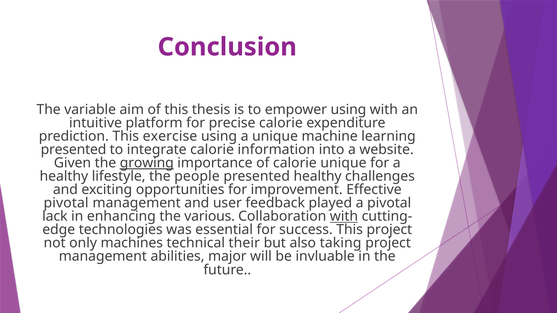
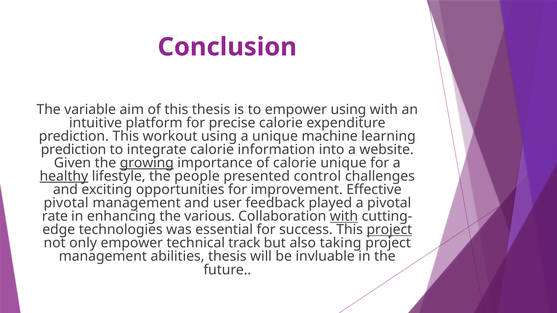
exercise: exercise -> workout
presented at (74, 150): presented -> prediction
healthy at (64, 176) underline: none -> present
presented healthy: healthy -> control
lack: lack -> rate
project at (389, 230) underline: none -> present
only machines: machines -> empower
their: their -> track
abilities major: major -> thesis
